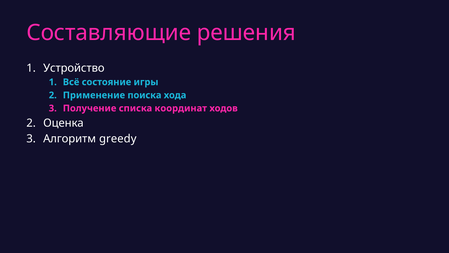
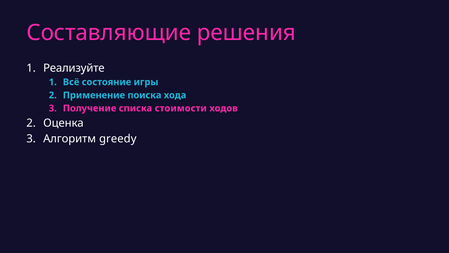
Устройство: Устройство -> Реализуйте
координат: координат -> стоимости
